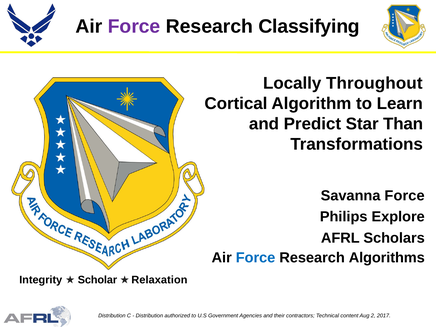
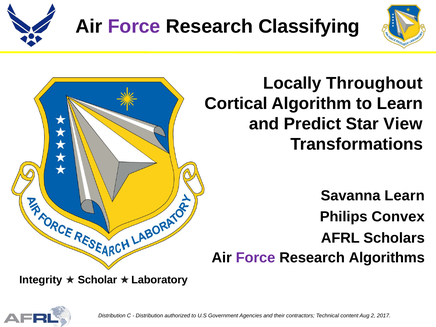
Than: Than -> View
Savanna Force: Force -> Learn
Explore: Explore -> Convex
Force at (256, 258) colour: blue -> purple
Relaxation: Relaxation -> Laboratory
